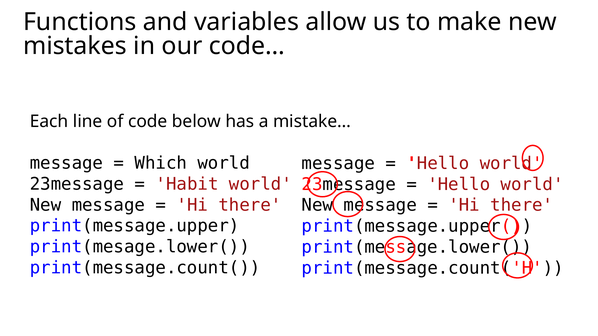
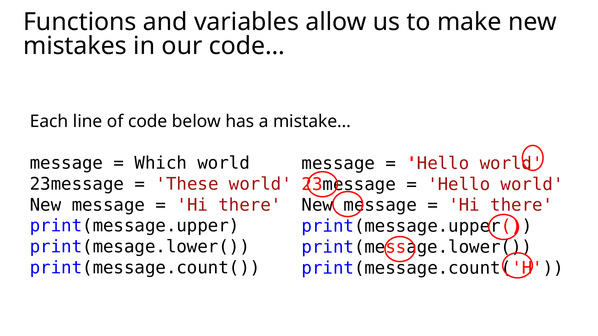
Habit: Habit -> These
